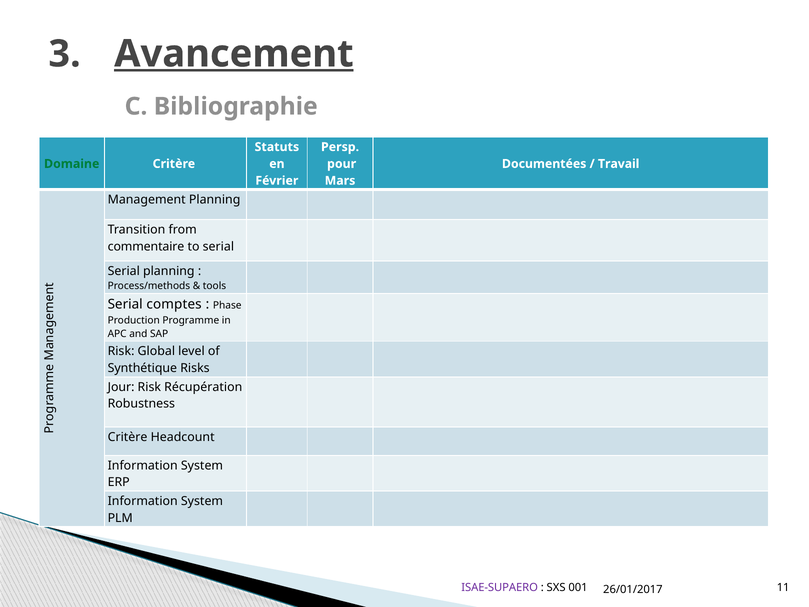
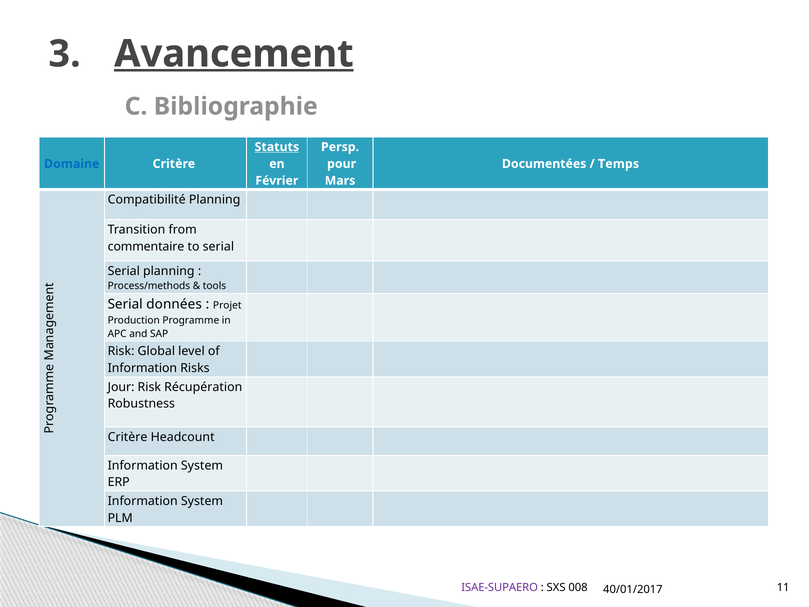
Statuts underline: none -> present
Domaine colour: green -> blue
Travail: Travail -> Temps
Management: Management -> Compatibilité
comptes: comptes -> données
Phase: Phase -> Projet
Synthétique at (142, 368): Synthétique -> Information
001: 001 -> 008
26/01/2017: 26/01/2017 -> 40/01/2017
